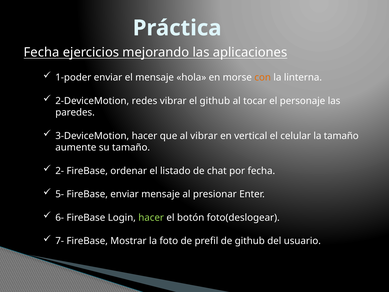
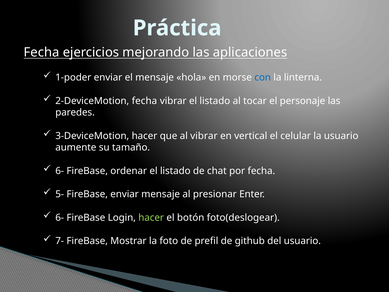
con colour: orange -> blue
2-DeviceMotion redes: redes -> fecha
vibrar el github: github -> listado
la tamaño: tamaño -> usuario
2- at (60, 171): 2- -> 6-
